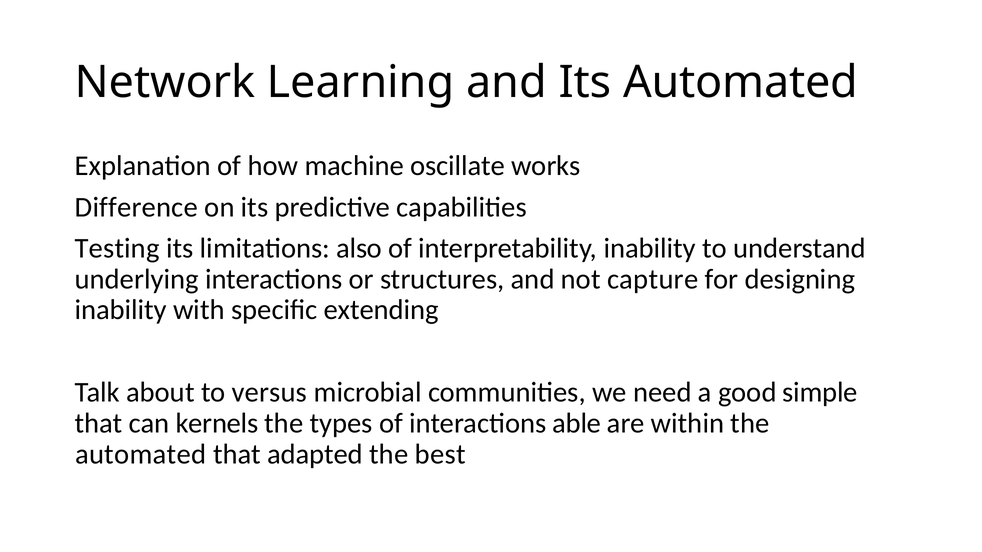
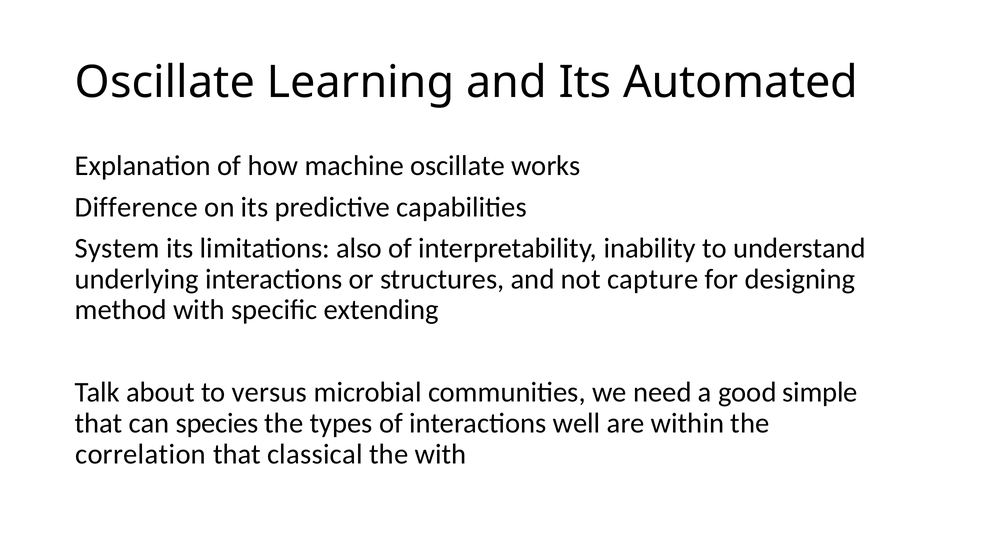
Network at (165, 82): Network -> Oscillate
Testing: Testing -> System
inability at (121, 310): inability -> method
kernels: kernels -> species
able: able -> well
automated at (141, 454): automated -> correlation
adapted: adapted -> classical
the best: best -> with
